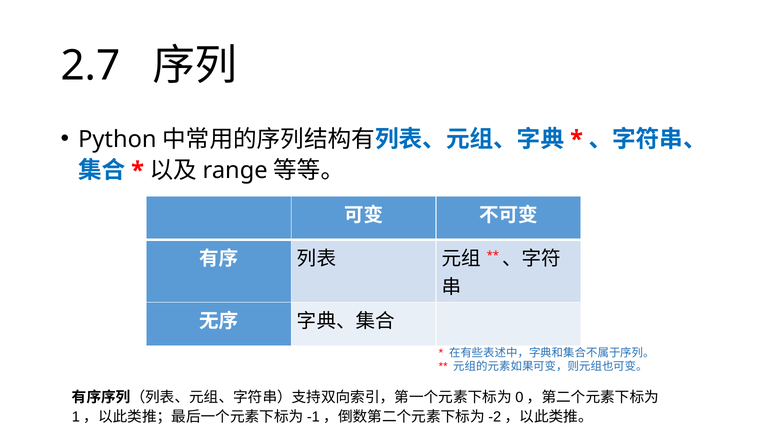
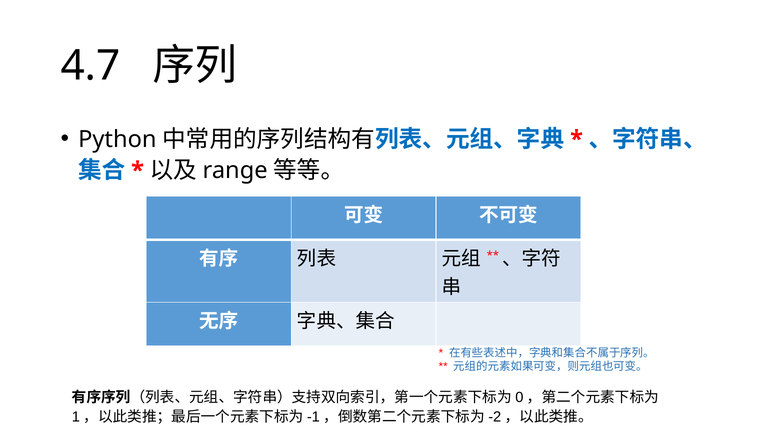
2.7: 2.7 -> 4.7
